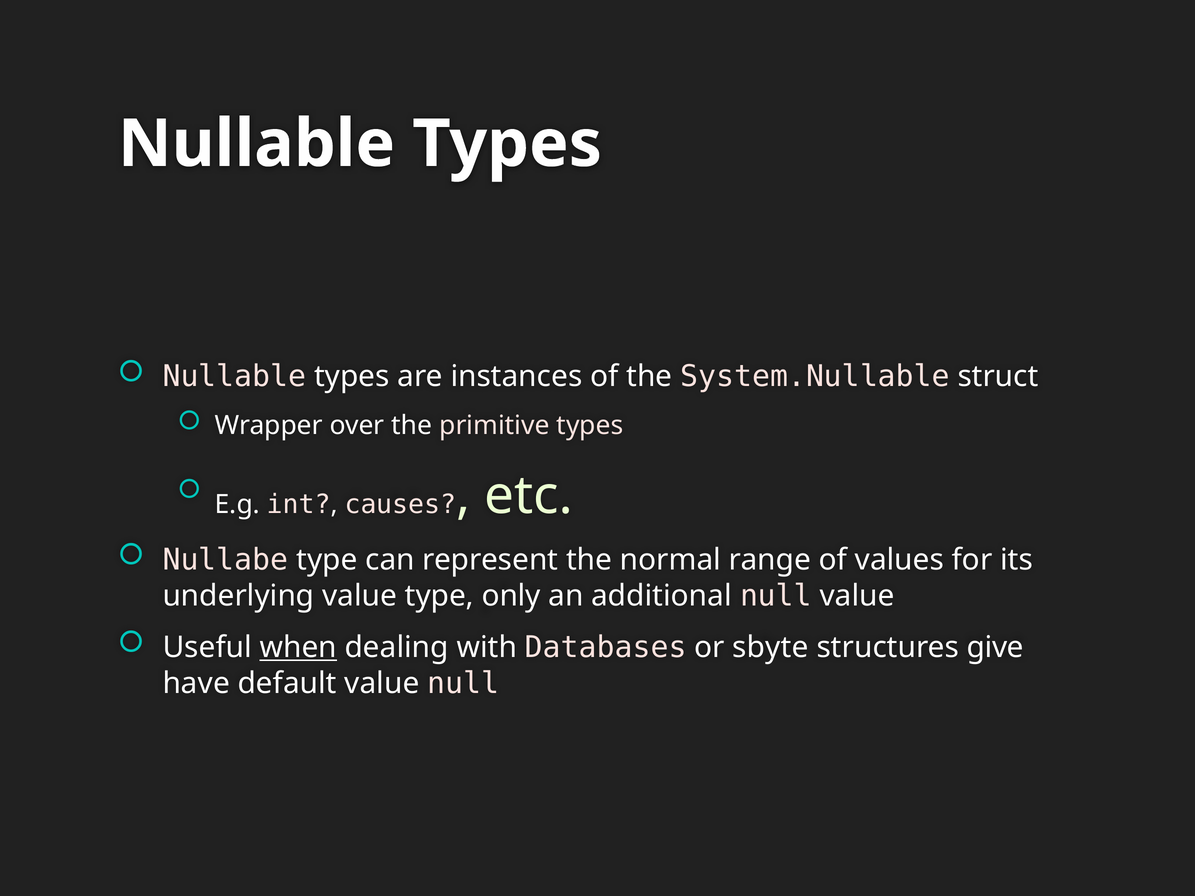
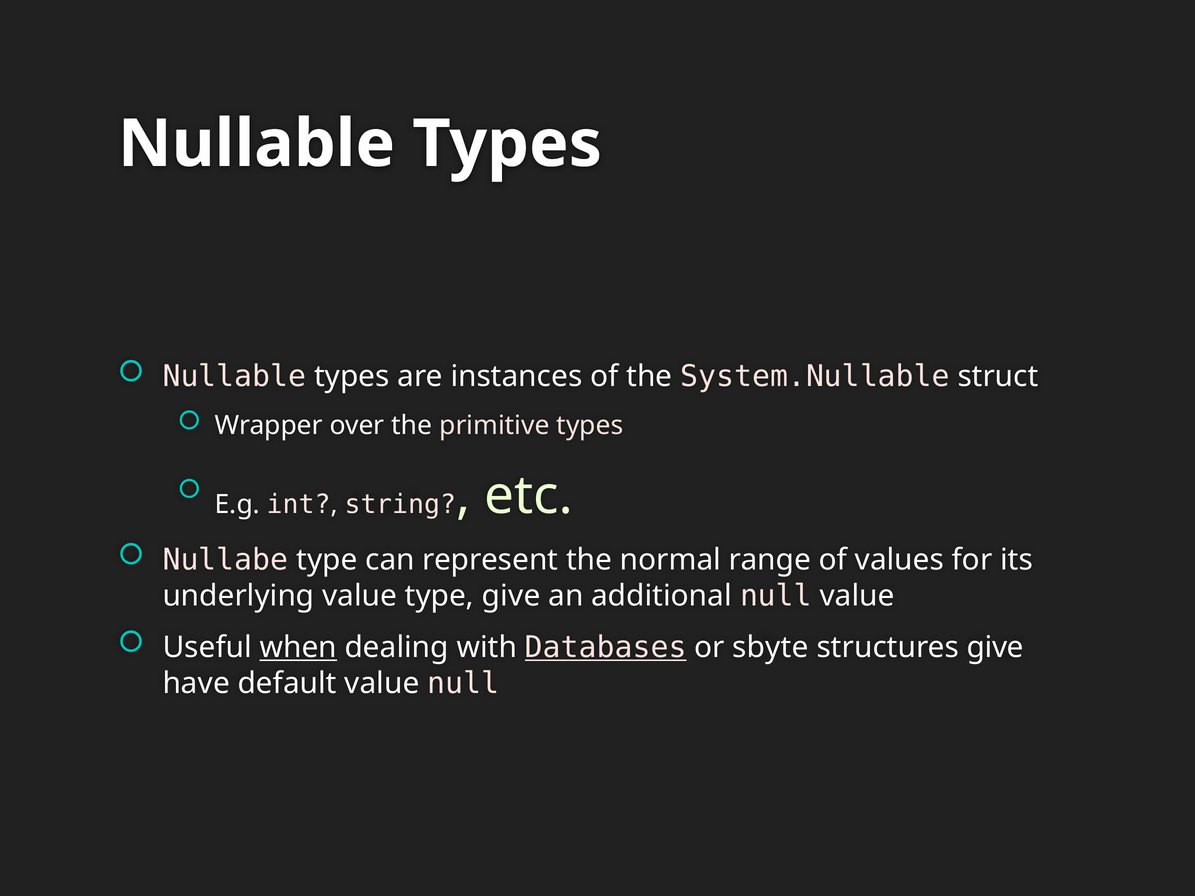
causes: causes -> string
type only: only -> give
Databases underline: none -> present
